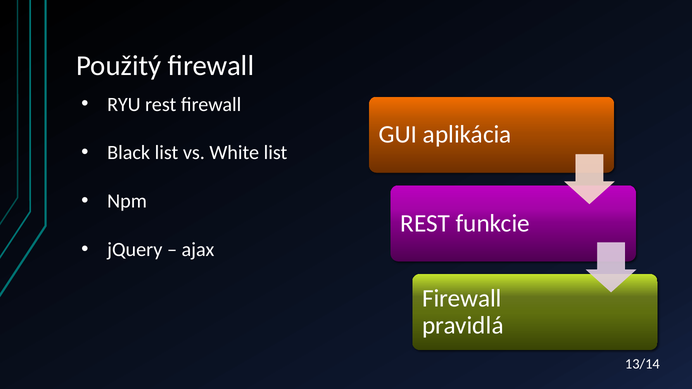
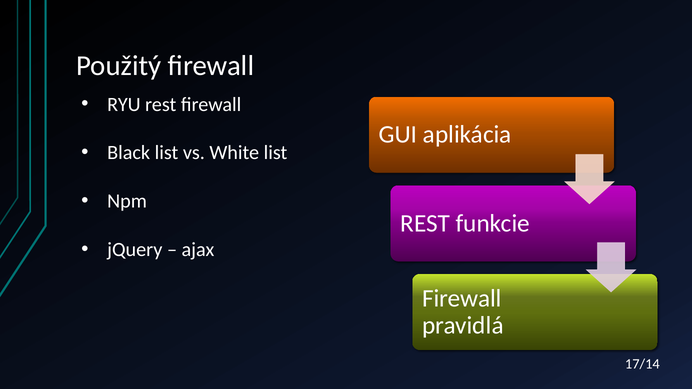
13/14: 13/14 -> 17/14
